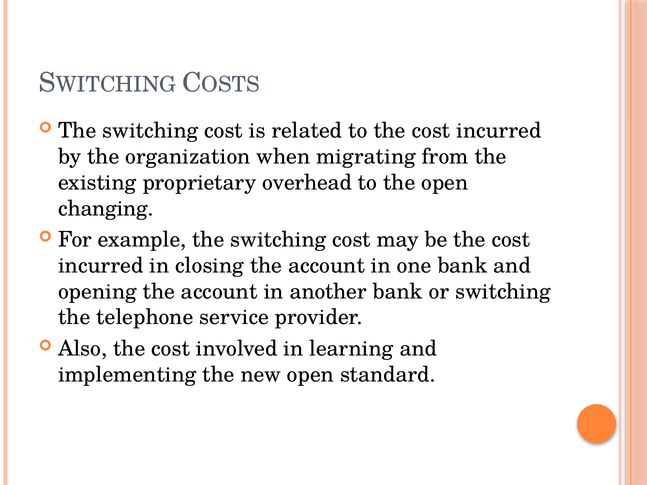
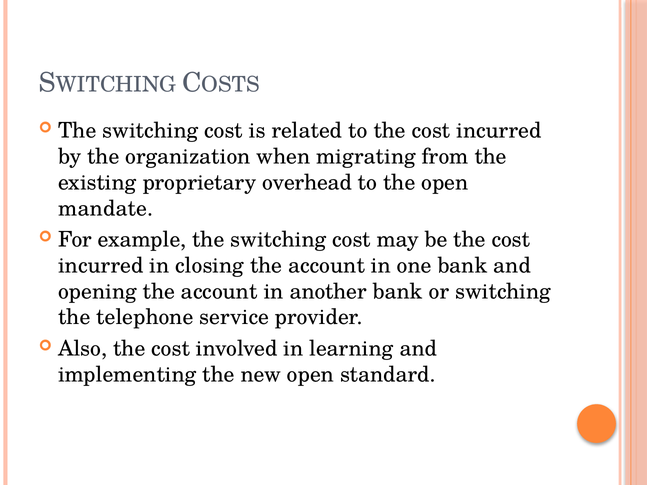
changing: changing -> mandate
